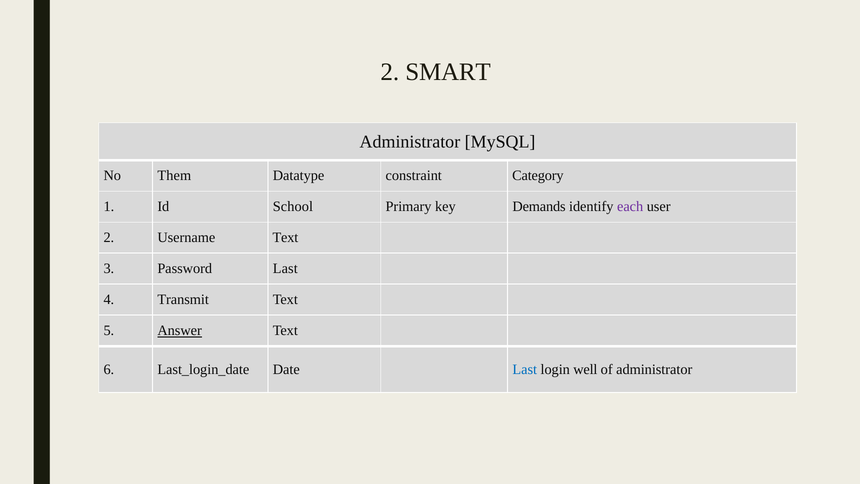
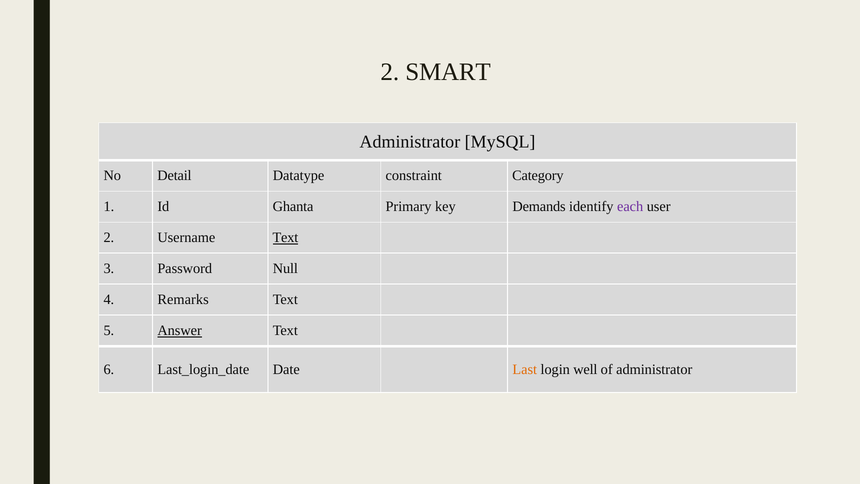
Them: Them -> Detail
School: School -> Ghanta
Text at (285, 238) underline: none -> present
Password Last: Last -> Null
Transmit: Transmit -> Remarks
Last at (525, 369) colour: blue -> orange
